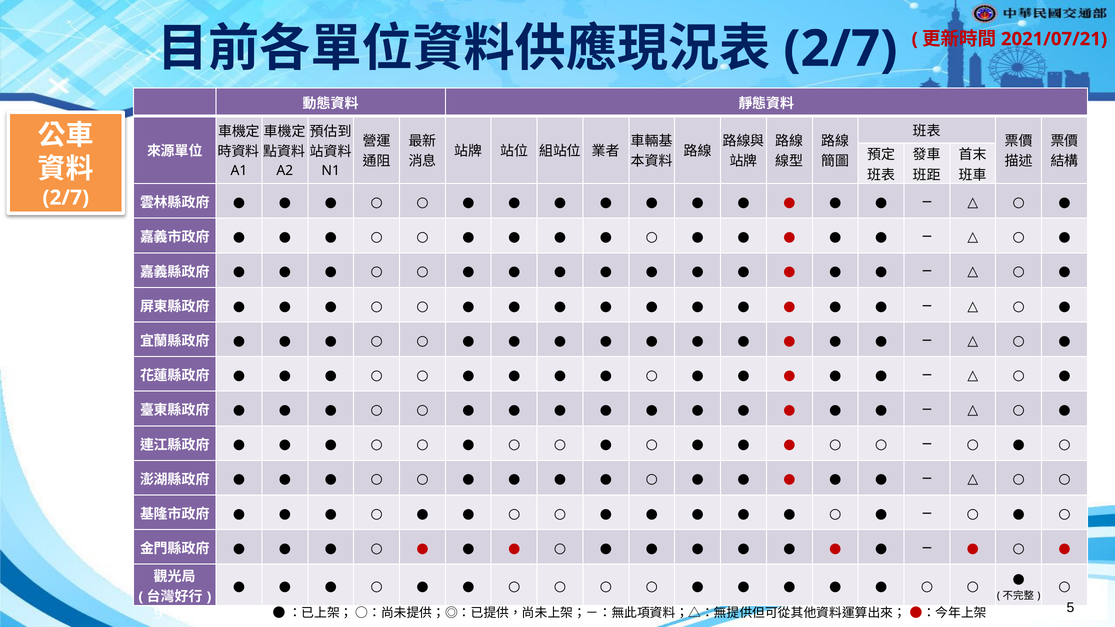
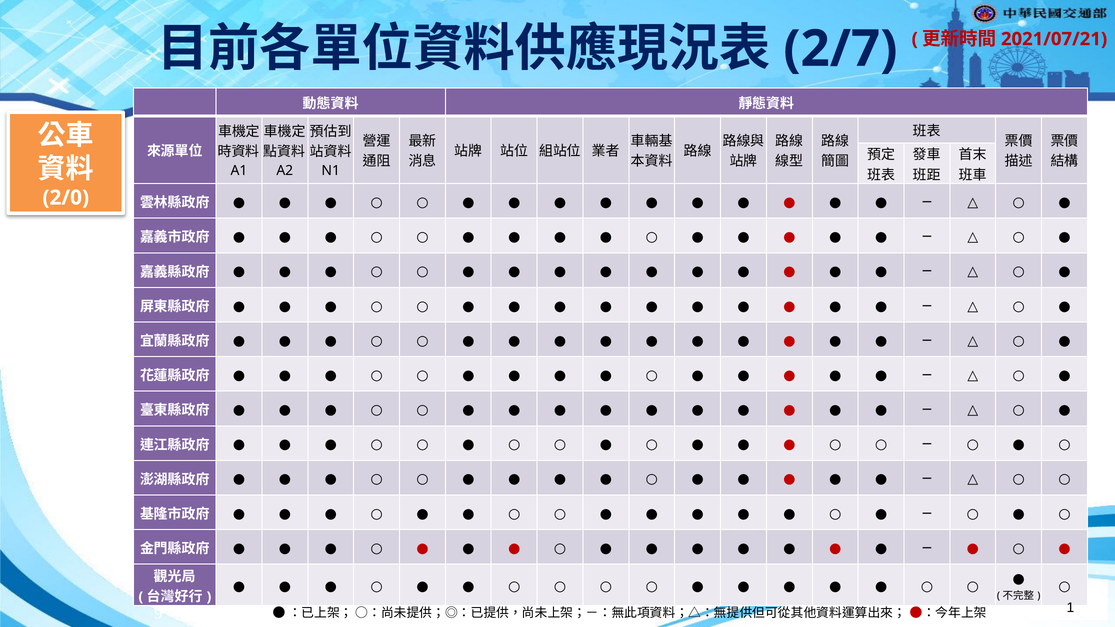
2/7 at (66, 198): 2/7 -> 2/0
5: 5 -> 1
